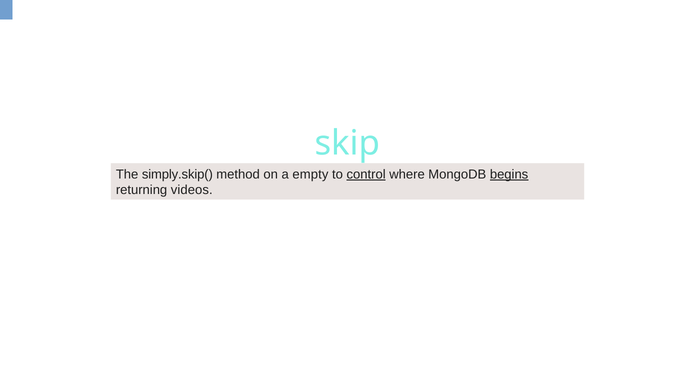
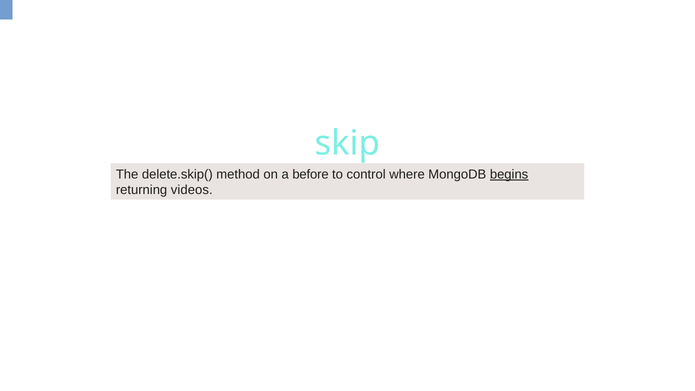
simply.skip(: simply.skip( -> delete.skip(
empty: empty -> before
control underline: present -> none
